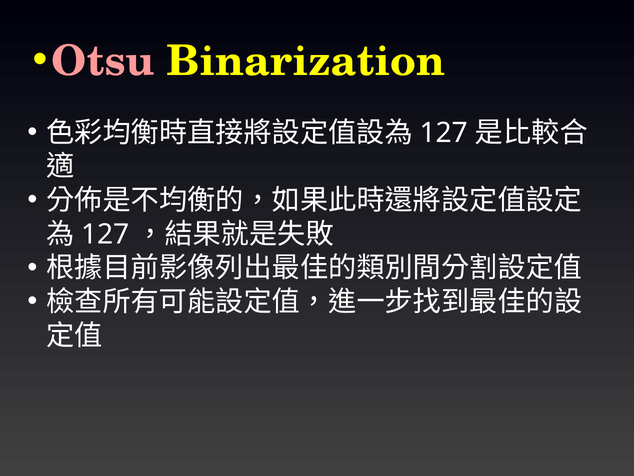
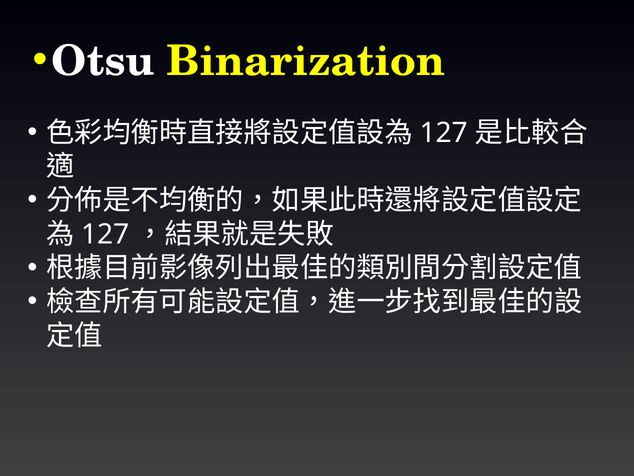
Otsu colour: pink -> white
